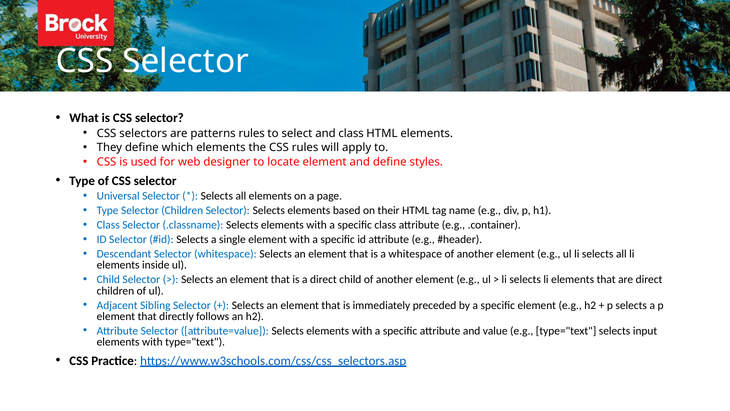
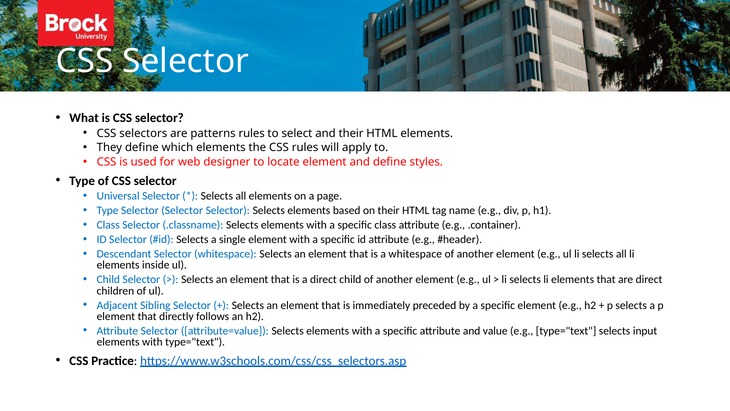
and class: class -> their
Type Selector Children: Children -> Selector
